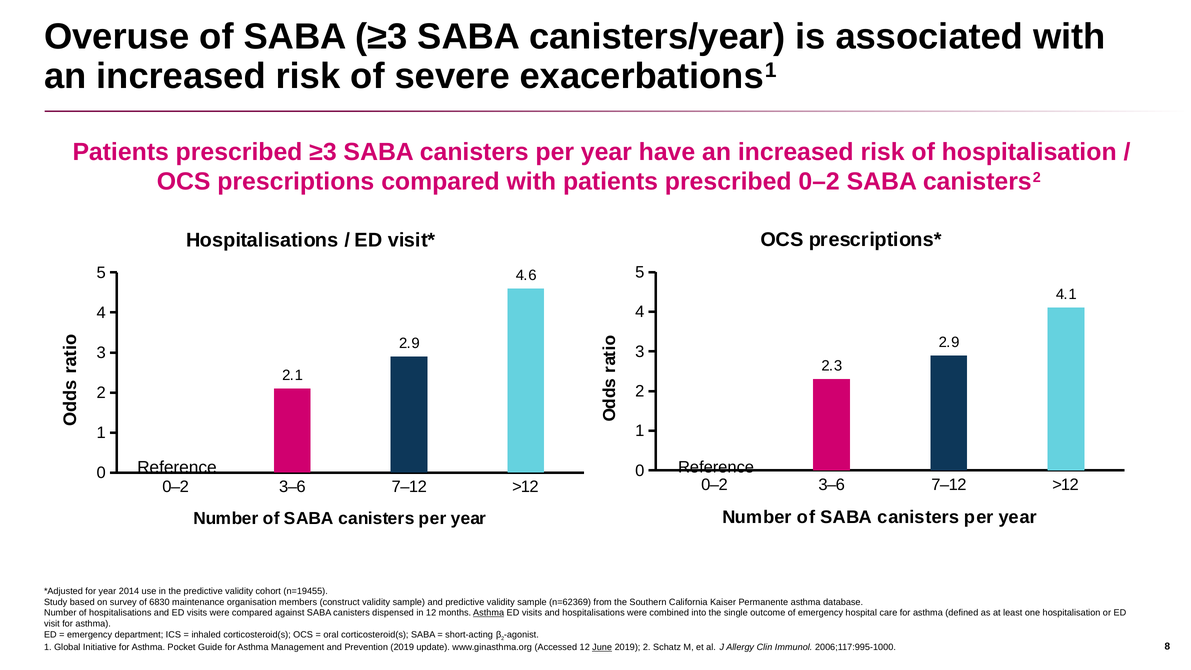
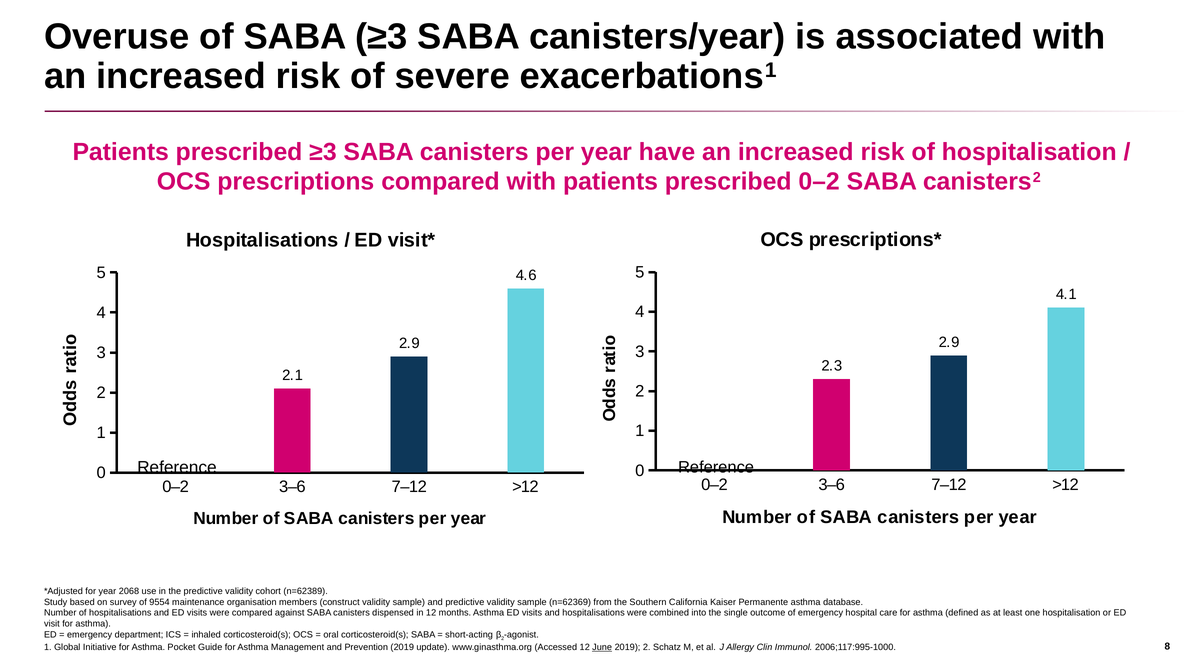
2014: 2014 -> 2068
n=19455: n=19455 -> n=62389
6830: 6830 -> 9554
Asthma at (489, 613) underline: present -> none
